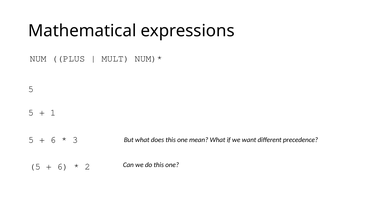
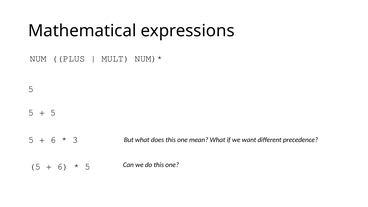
1 at (53, 113): 1 -> 5
2 at (87, 166): 2 -> 5
